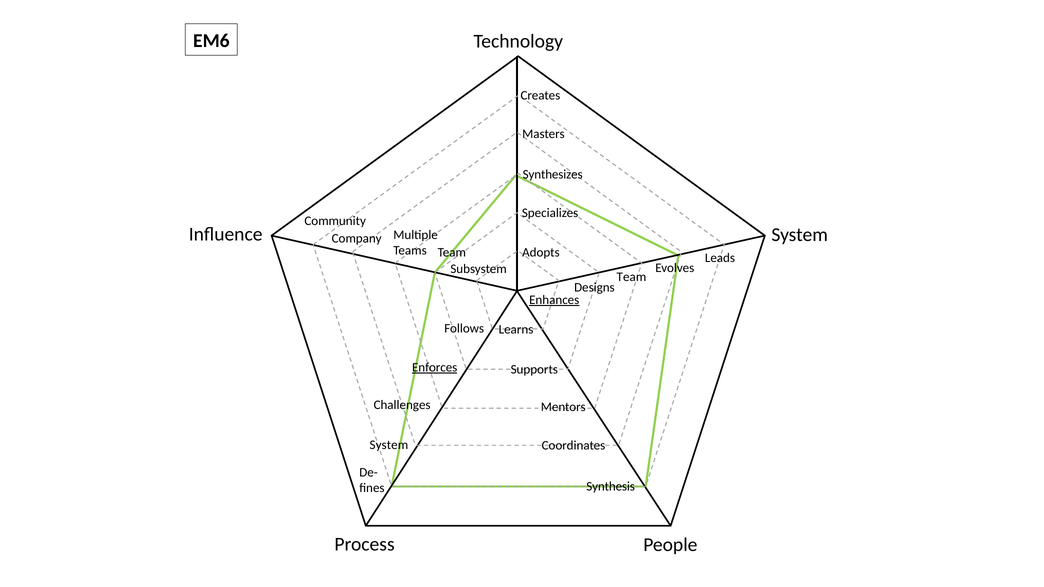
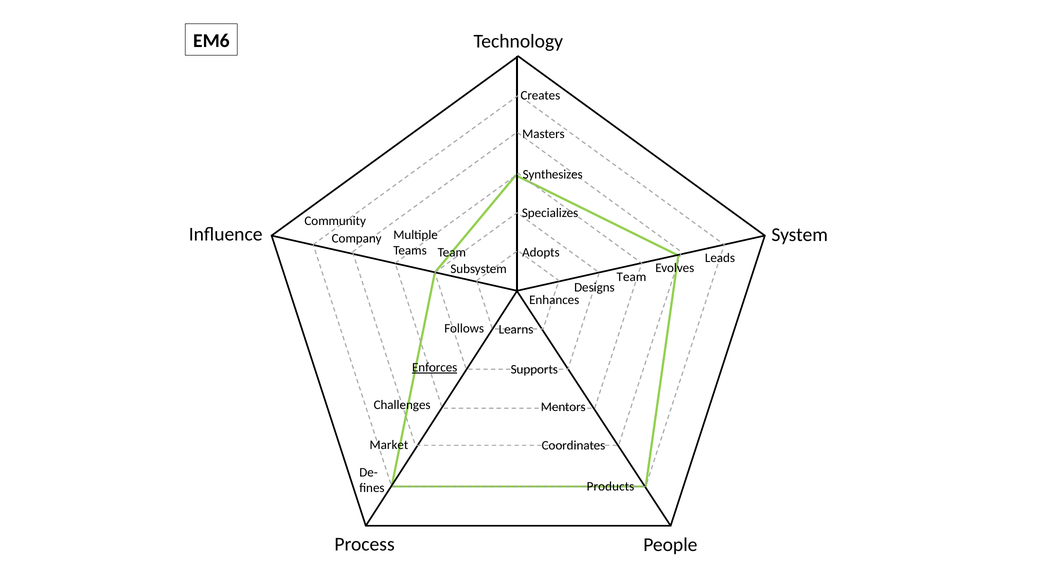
Enhances underline: present -> none
System at (389, 445): System -> Market
Synthesis: Synthesis -> Products
